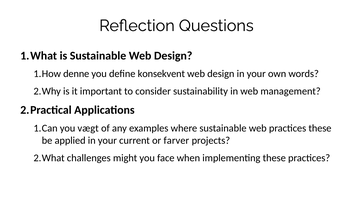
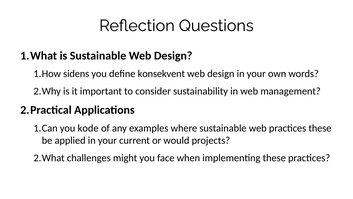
denne: denne -> sidens
vægt: vægt -> kode
farver: farver -> would
